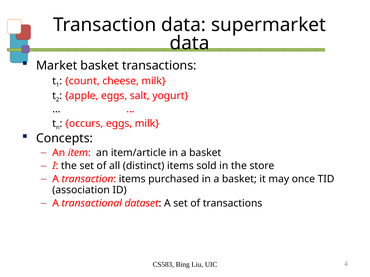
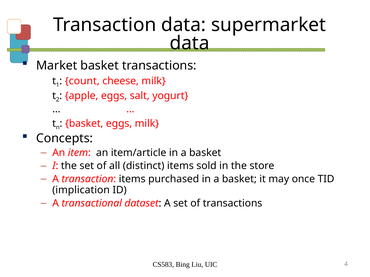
occurs at (84, 124): occurs -> basket
association: association -> implication
